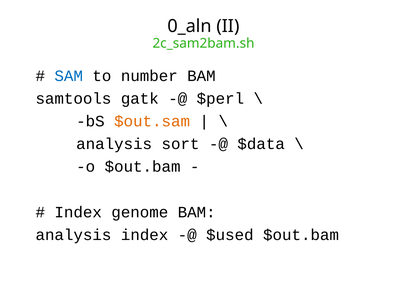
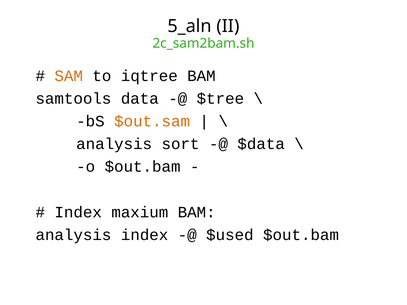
0_aln: 0_aln -> 5_aln
SAM colour: blue -> orange
number: number -> iqtree
gatk: gatk -> data
$perl: $perl -> $tree
genome: genome -> maxium
